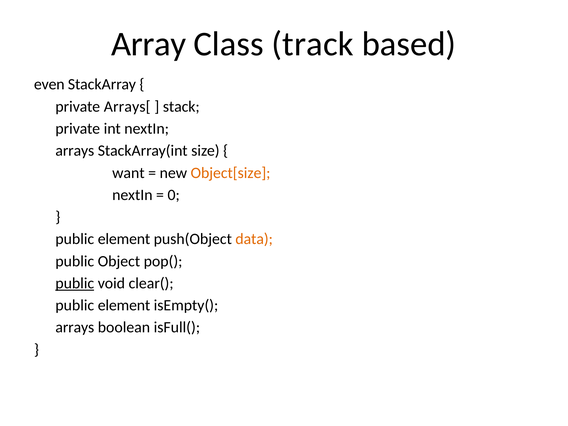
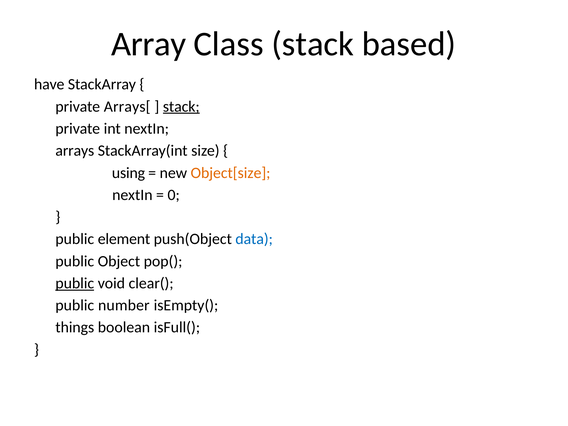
Class track: track -> stack
even: even -> have
stack at (181, 107) underline: none -> present
want: want -> using
data colour: orange -> blue
element at (124, 305): element -> number
arrays at (75, 327): arrays -> things
